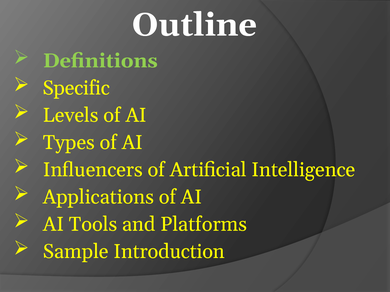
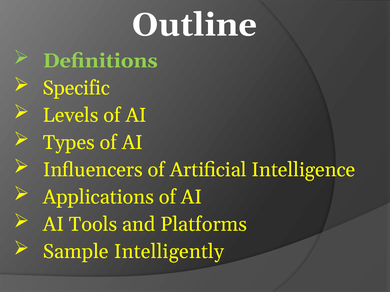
Introduction: Introduction -> Intelligently
